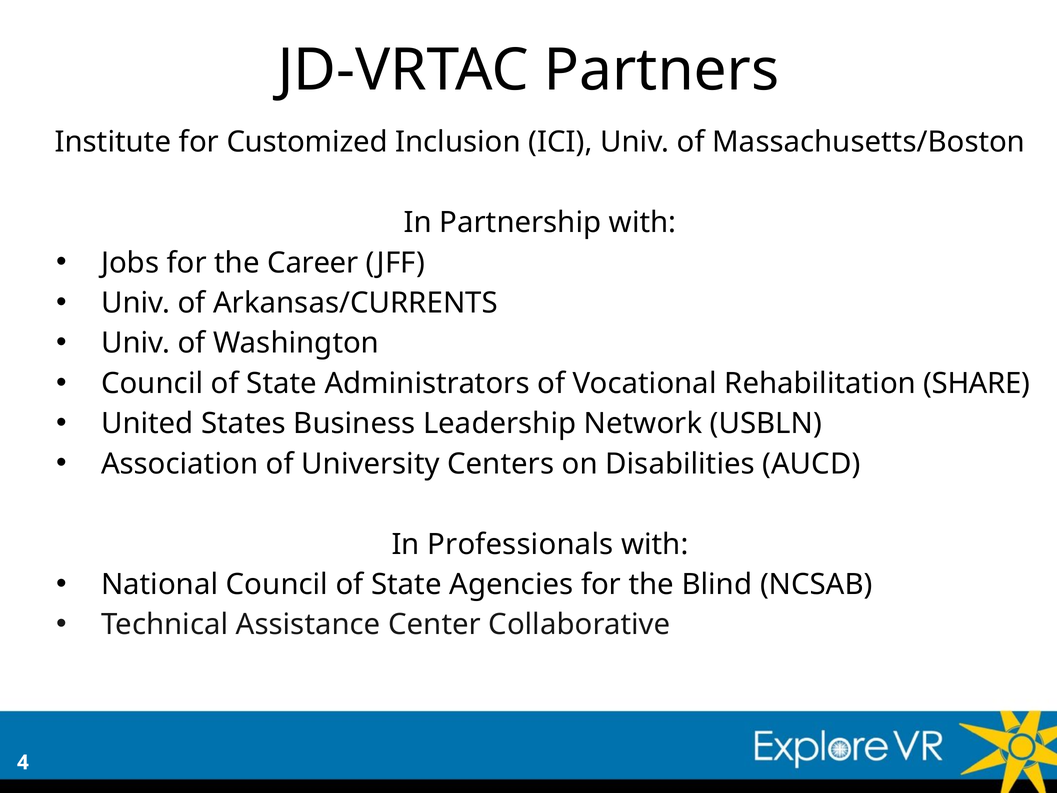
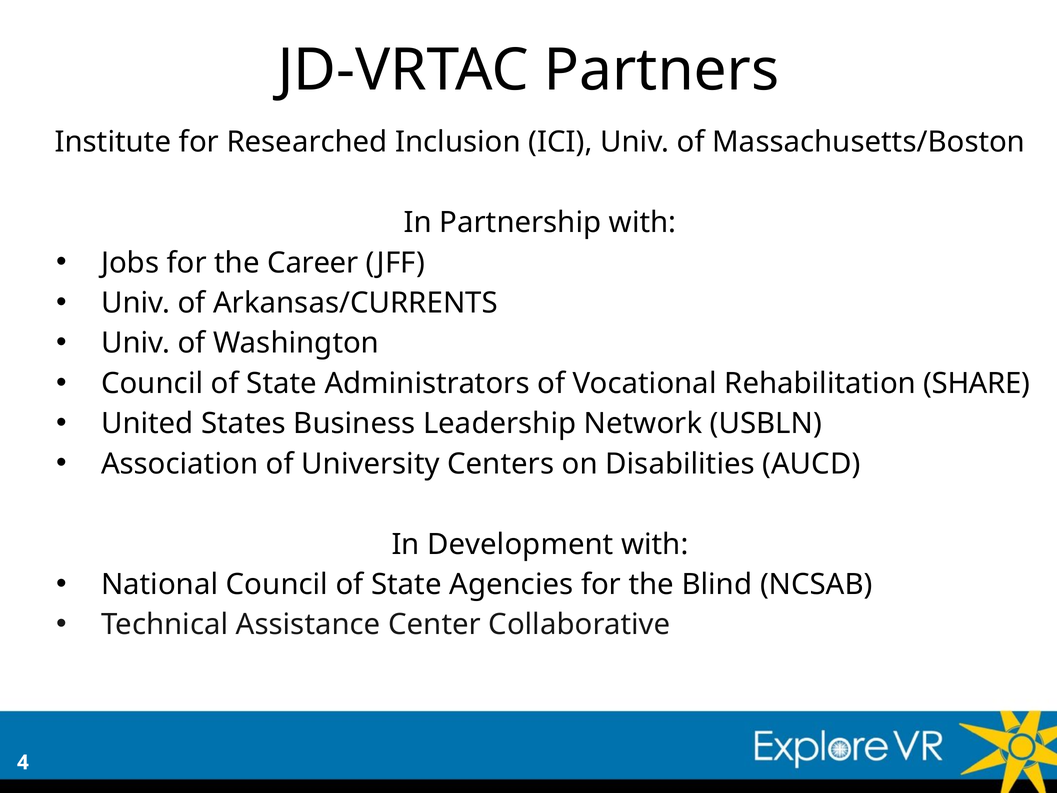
Customized: Customized -> Researched
Professionals: Professionals -> Development
